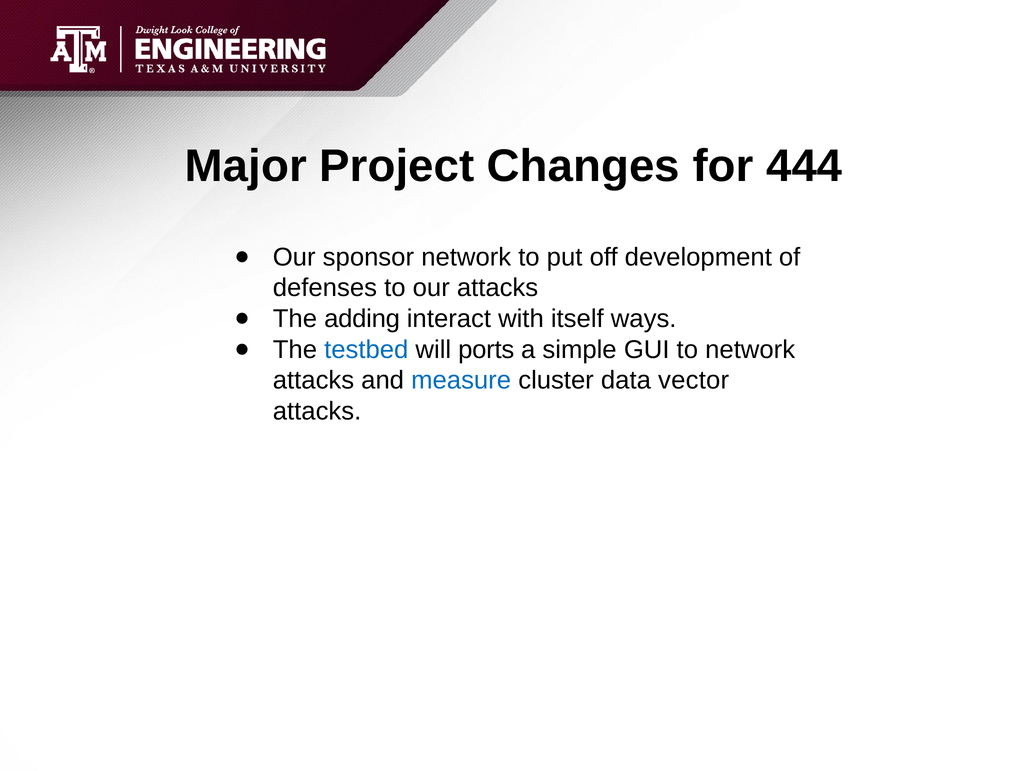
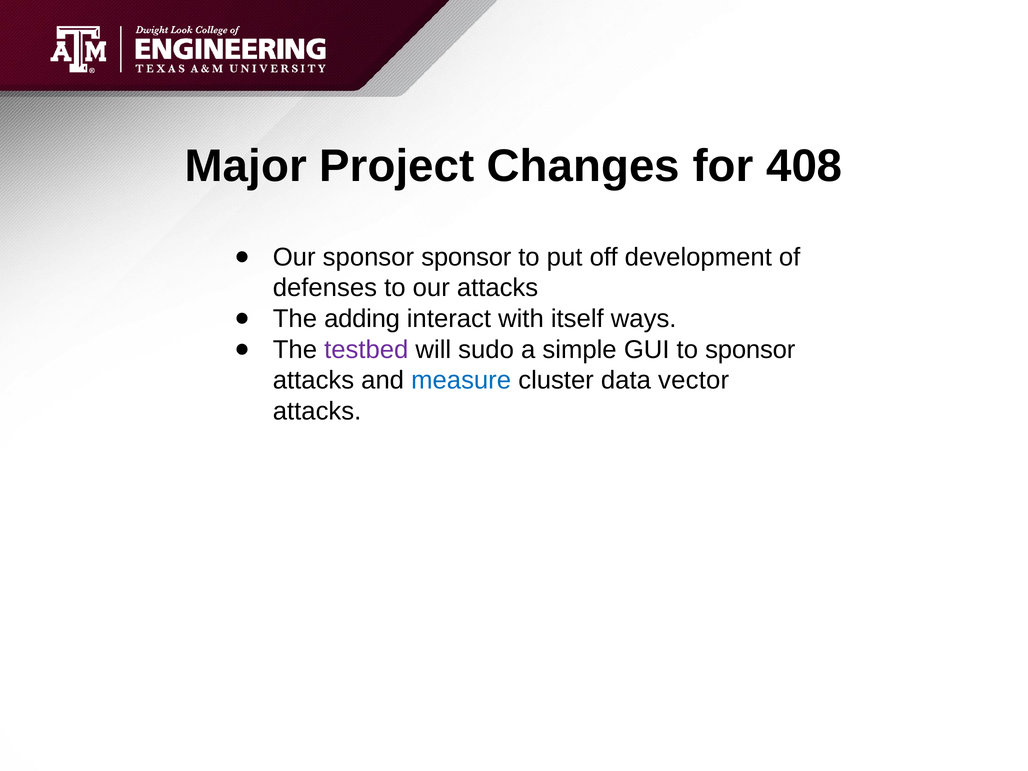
444: 444 -> 408
sponsor network: network -> sponsor
testbed colour: blue -> purple
ports: ports -> sudo
to network: network -> sponsor
